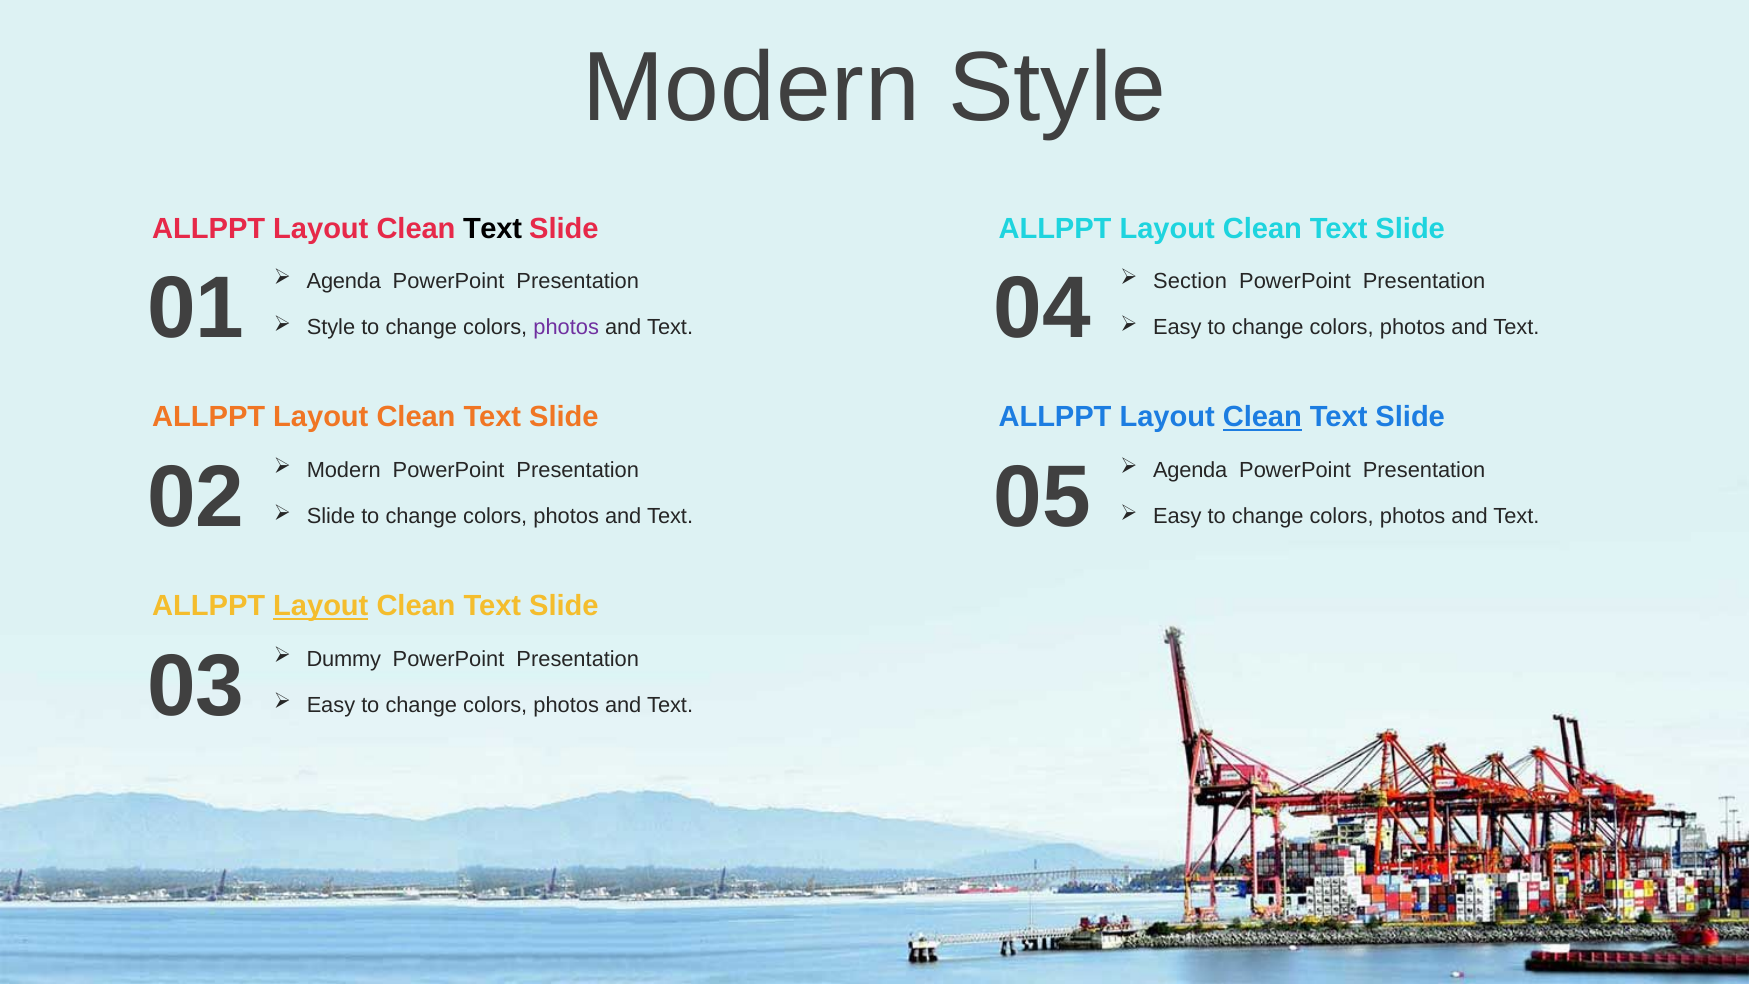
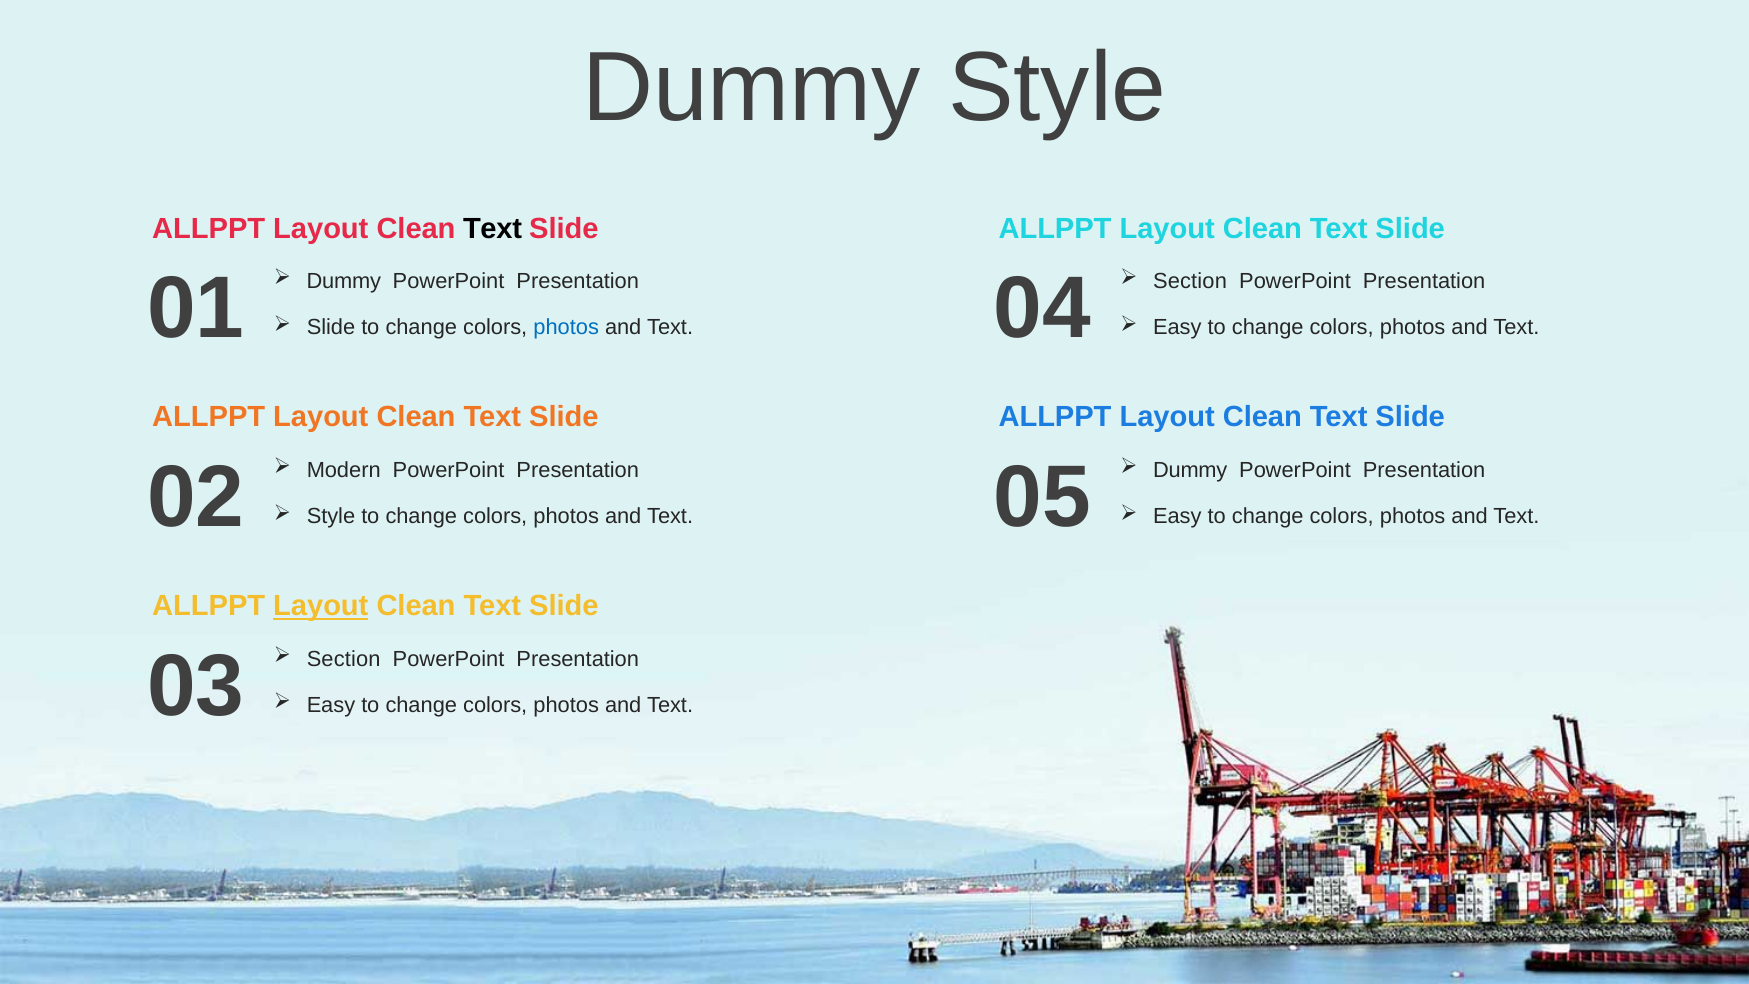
Modern at (751, 88): Modern -> Dummy
Agenda at (344, 281): Agenda -> Dummy
Style at (331, 327): Style -> Slide
photos at (566, 327) colour: purple -> blue
Clean at (1262, 417) underline: present -> none
Agenda at (1190, 470): Agenda -> Dummy
Slide at (331, 516): Slide -> Style
Dummy at (344, 659): Dummy -> Section
